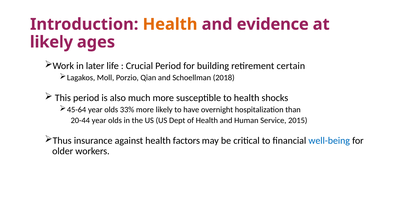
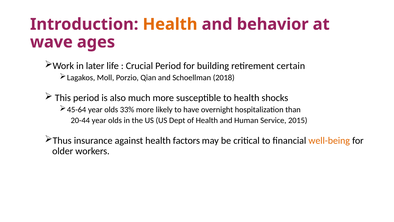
evidence: evidence -> behavior
likely at (51, 42): likely -> wave
well-being colour: blue -> orange
